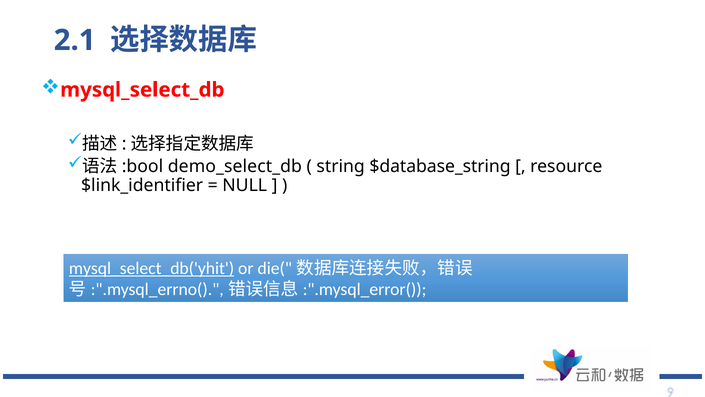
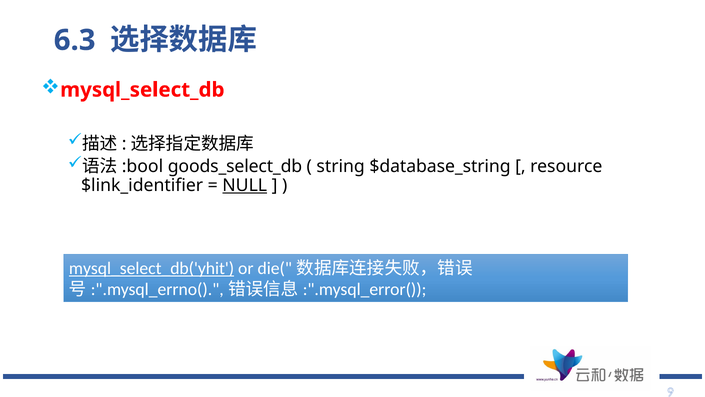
2.1: 2.1 -> 6.3
demo_select_db: demo_select_db -> goods_select_db
NULL underline: none -> present
